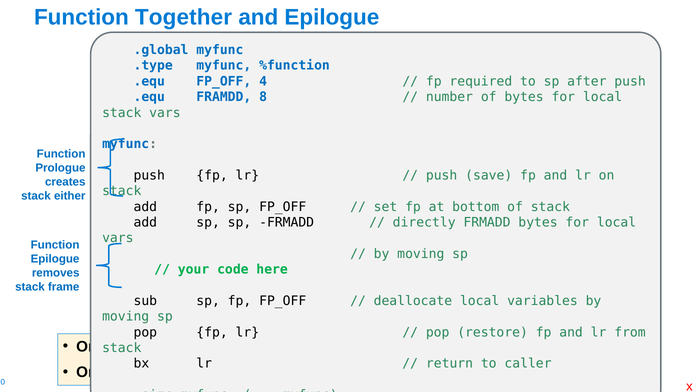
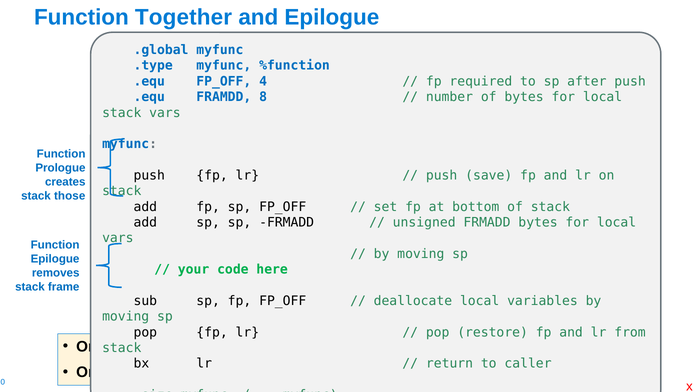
either: either -> those
directly: directly -> unsigned
